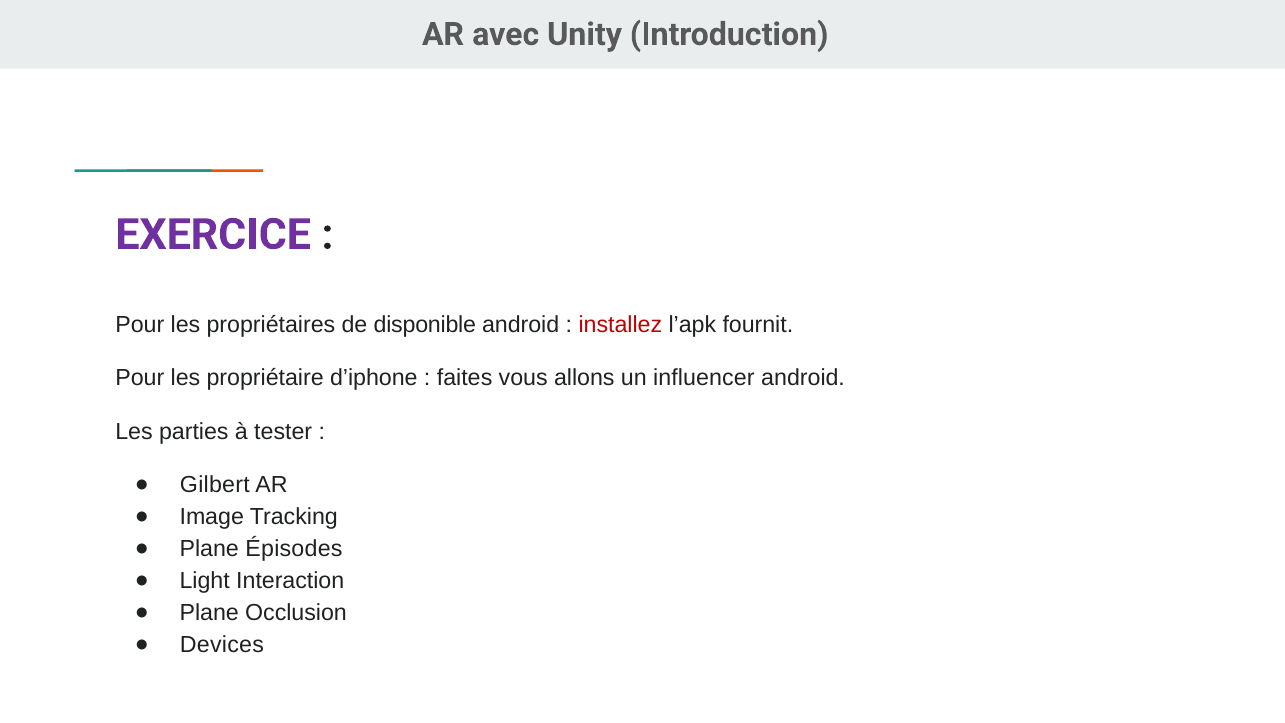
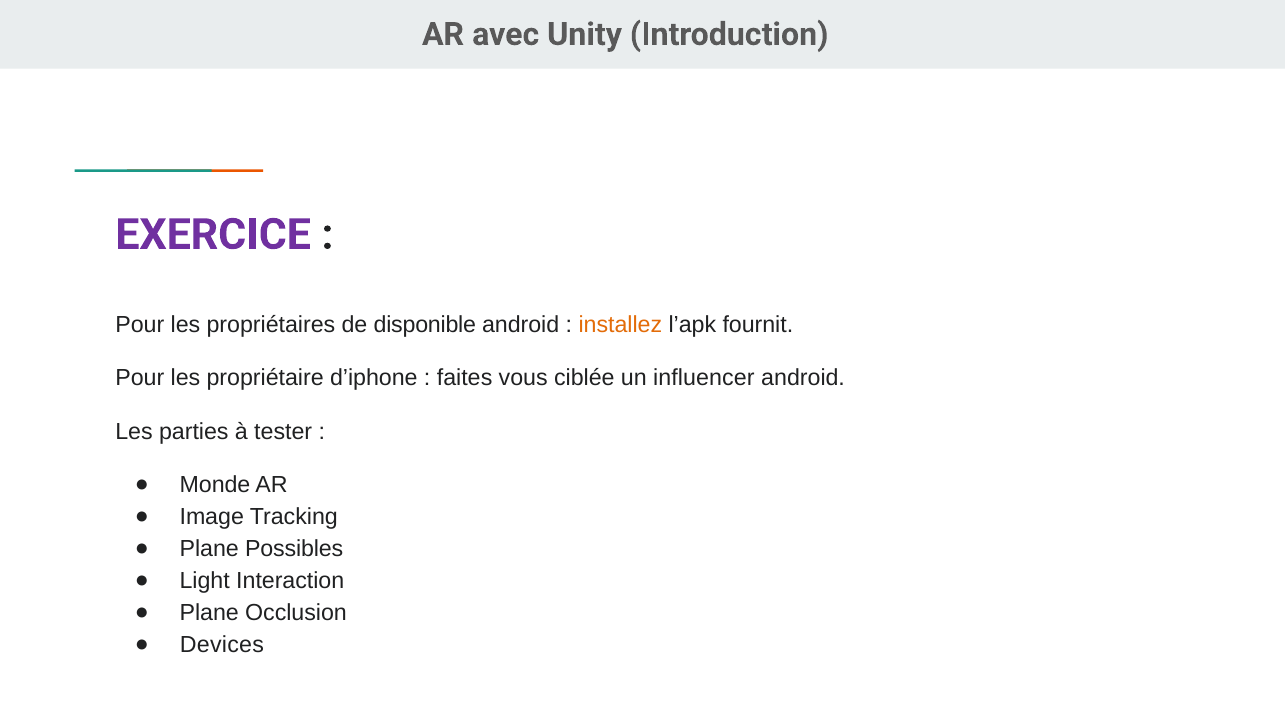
installez colour: red -> orange
allons: allons -> ciblée
Gilbert: Gilbert -> Monde
Épisodes: Épisodes -> Possibles
